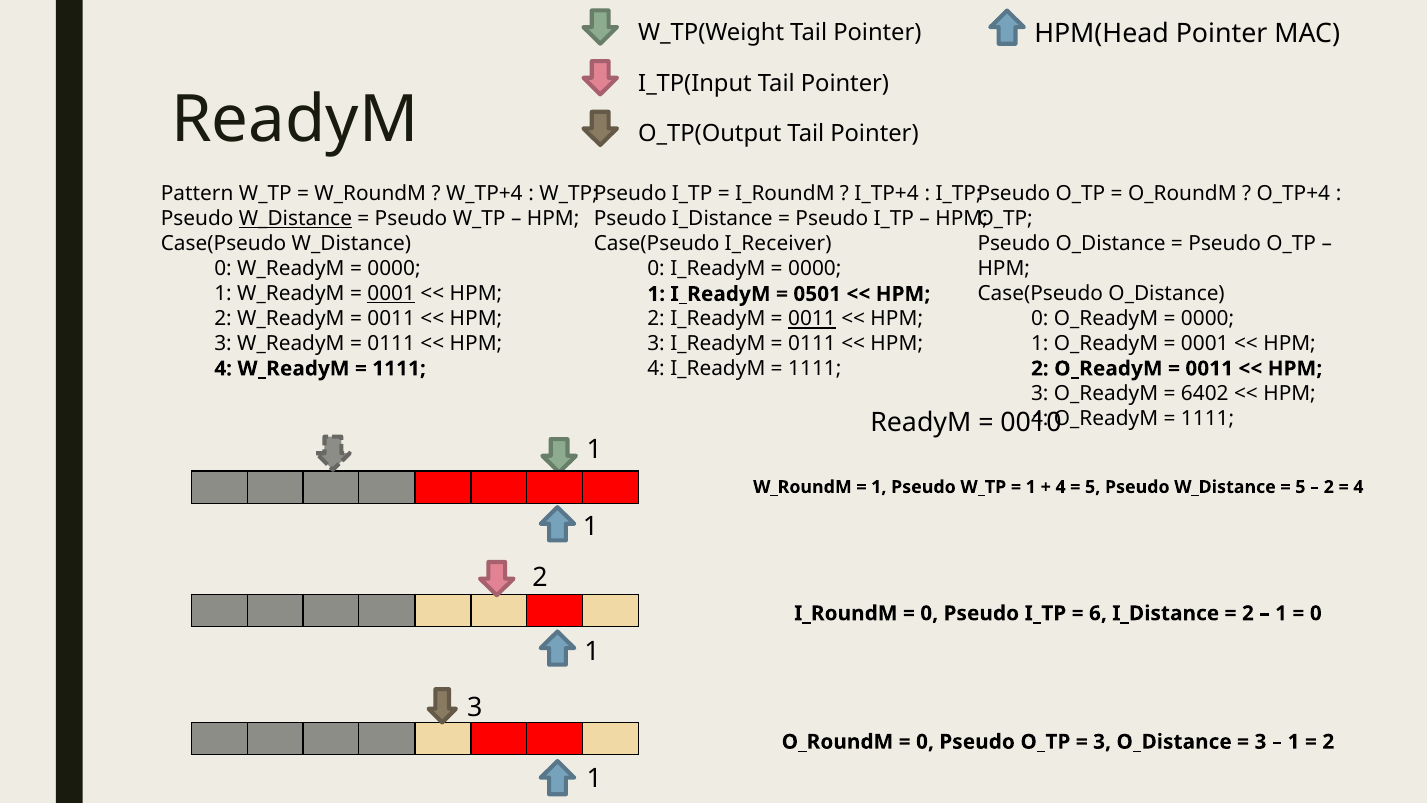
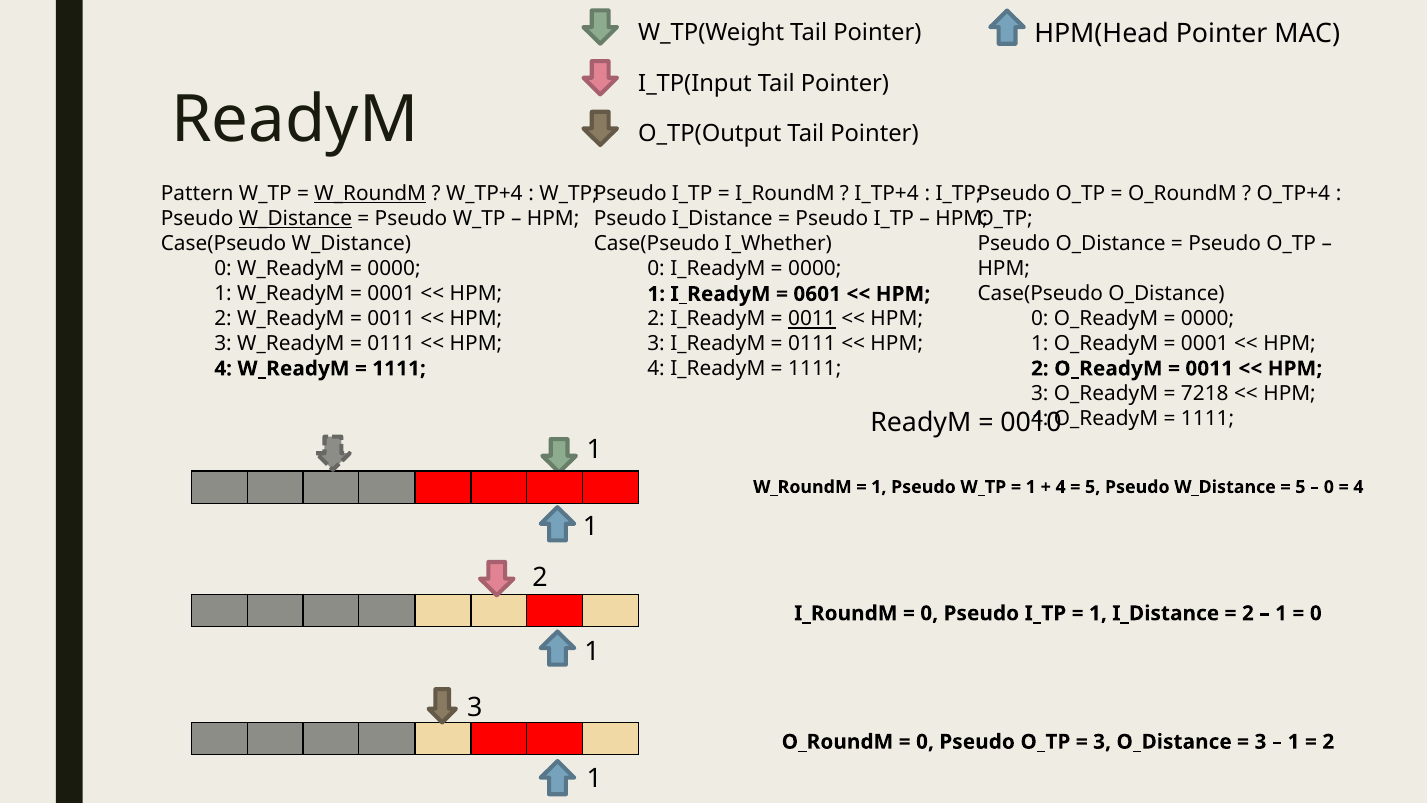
W_RoundM at (370, 194) underline: none -> present
I_Receiver: I_Receiver -> I_Whether
0001 at (391, 294) underline: present -> none
0501: 0501 -> 0601
6402: 6402 -> 7218
2 at (1329, 487): 2 -> 0
6 at (1098, 613): 6 -> 1
